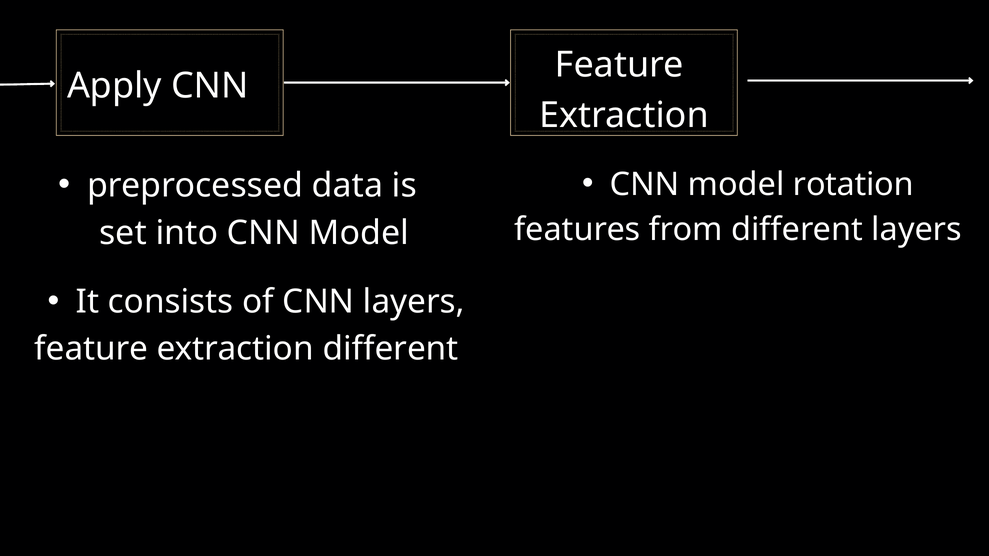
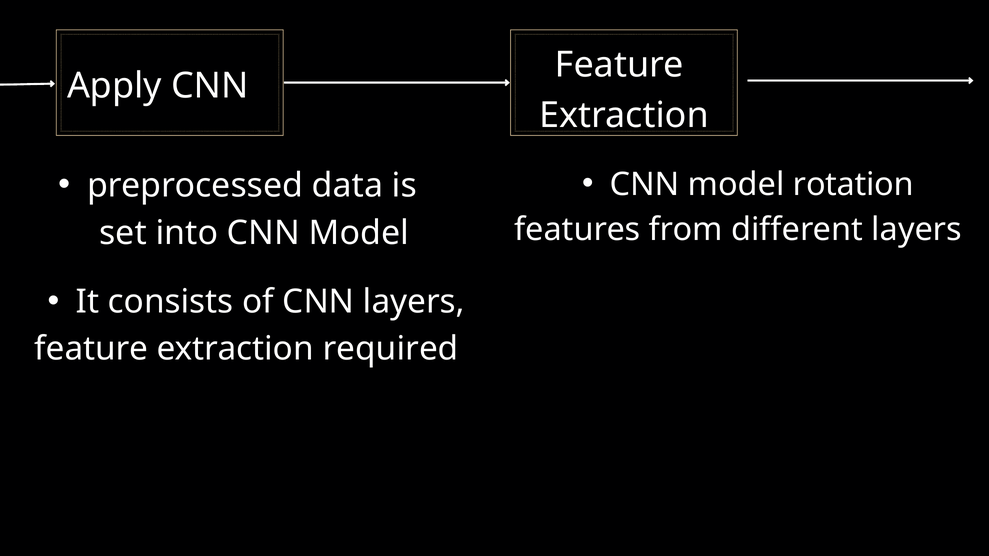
extraction different: different -> required
